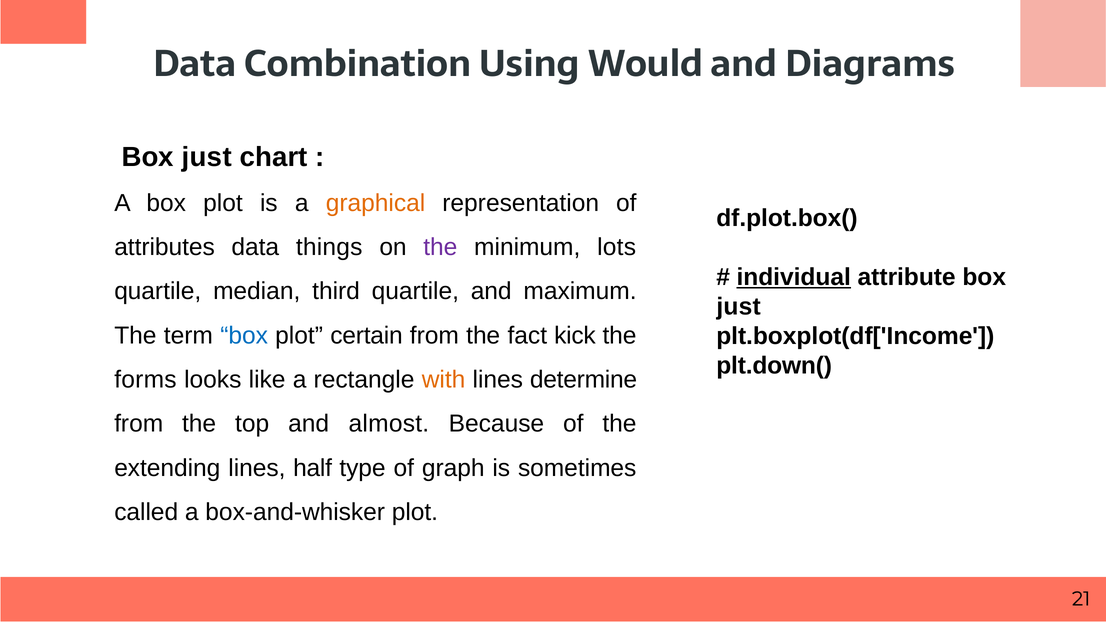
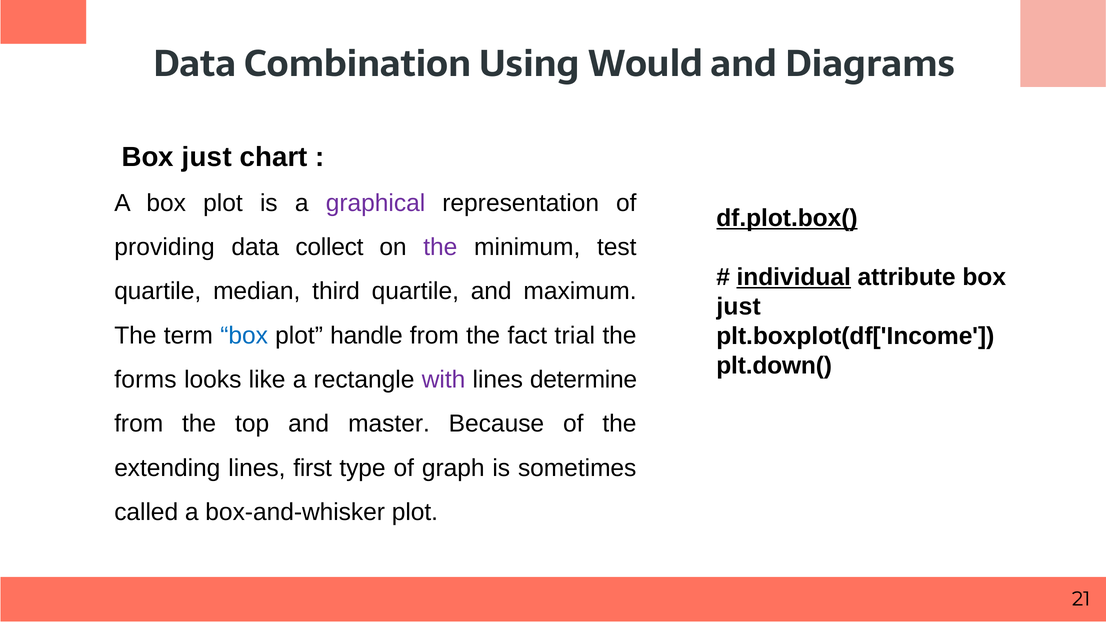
graphical colour: orange -> purple
df.plot.box( underline: none -> present
attributes: attributes -> providing
things: things -> collect
lots: lots -> test
certain: certain -> handle
kick: kick -> trial
with colour: orange -> purple
almost: almost -> master
half: half -> first
